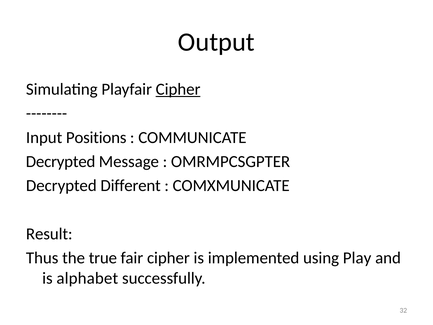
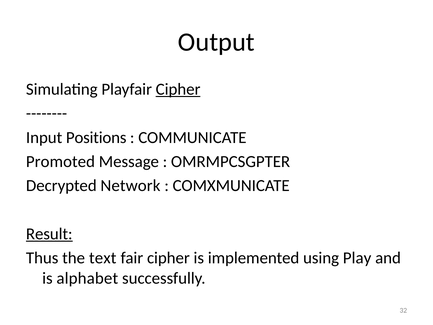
Decrypted at (61, 161): Decrypted -> Promoted
Different: Different -> Network
Result underline: none -> present
true: true -> text
